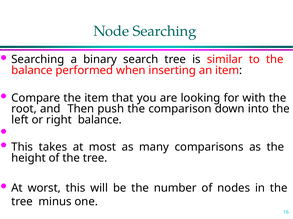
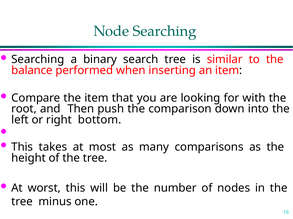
right balance: balance -> bottom
